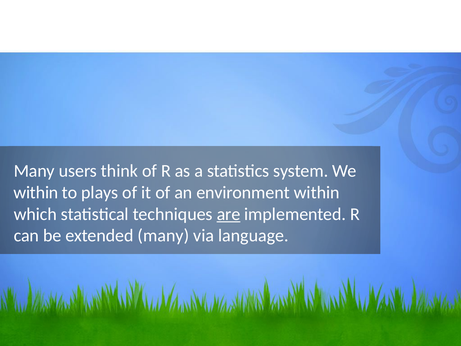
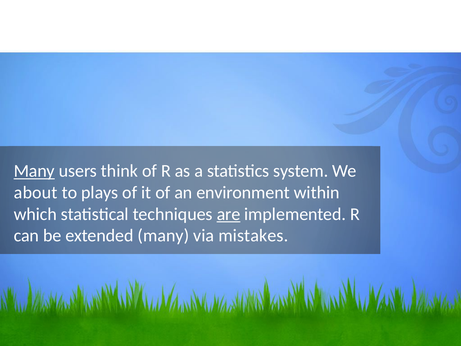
Many at (34, 171) underline: none -> present
within at (36, 192): within -> about
language: language -> mistakes
